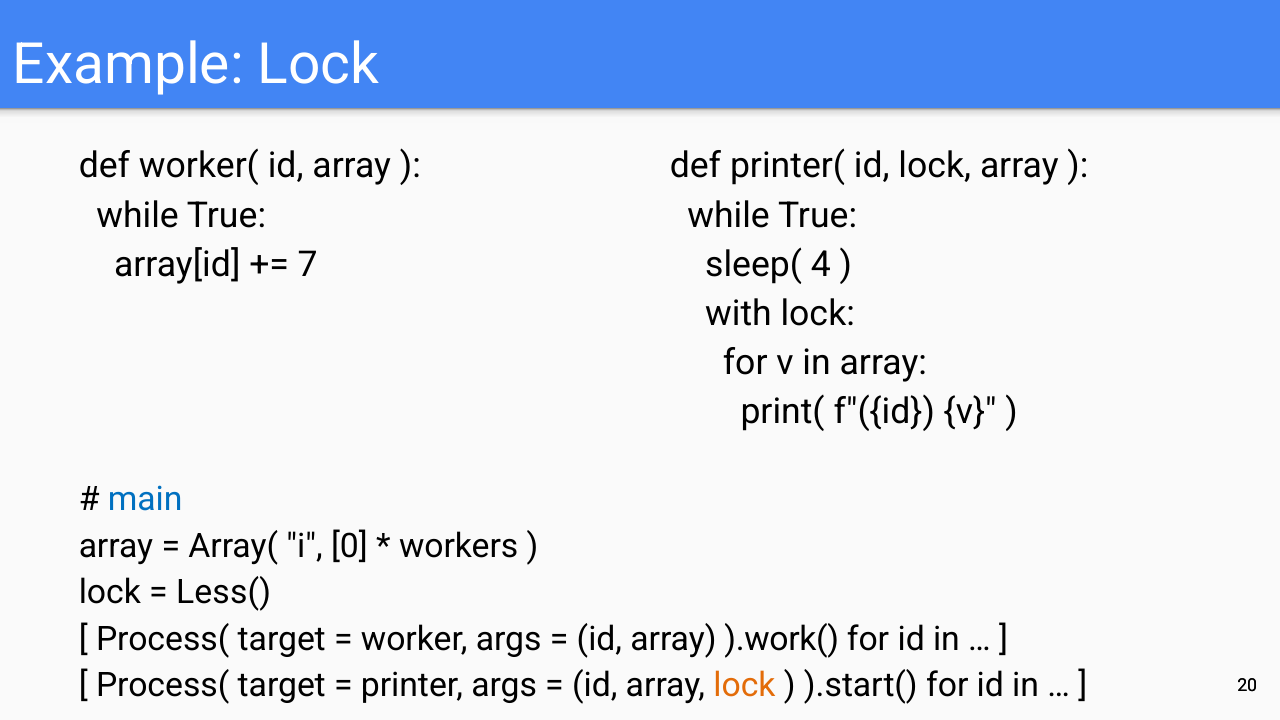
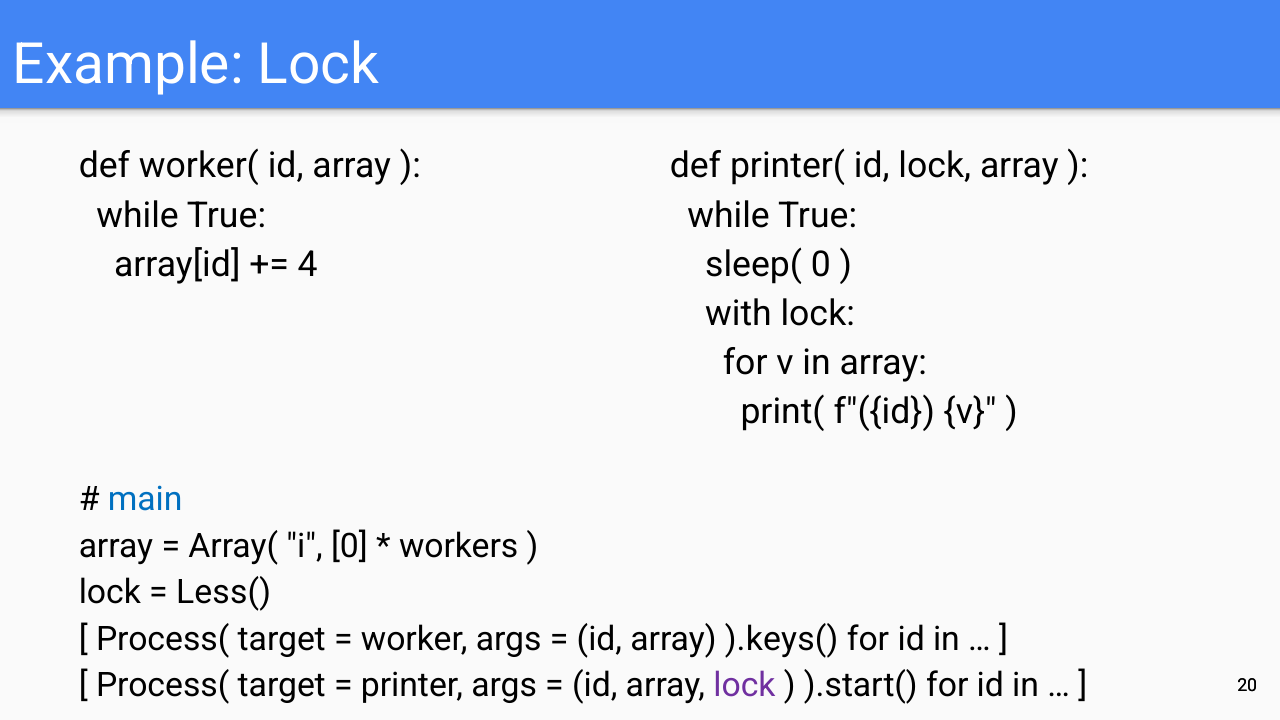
7: 7 -> 4
sleep( 4: 4 -> 0
).work(: ).work( -> ).keys(
lock at (745, 686) colour: orange -> purple
